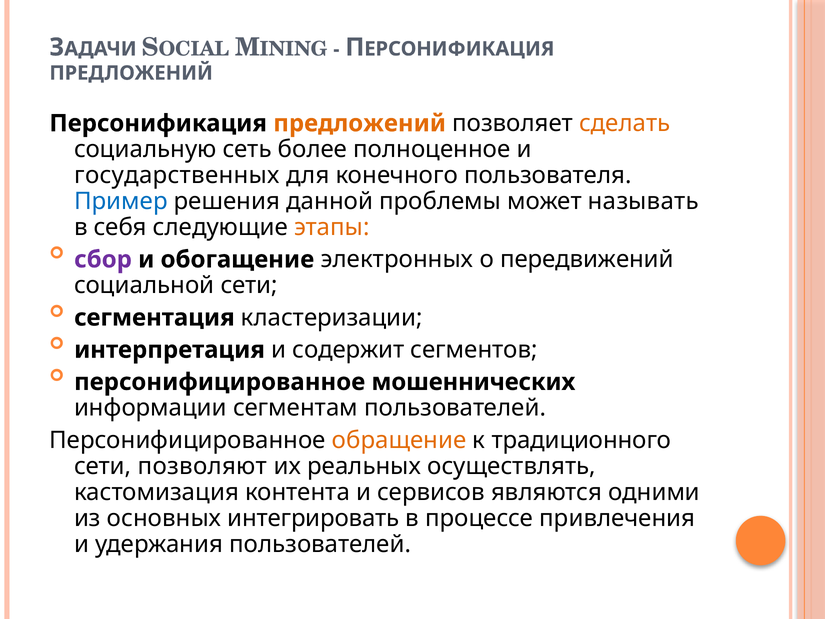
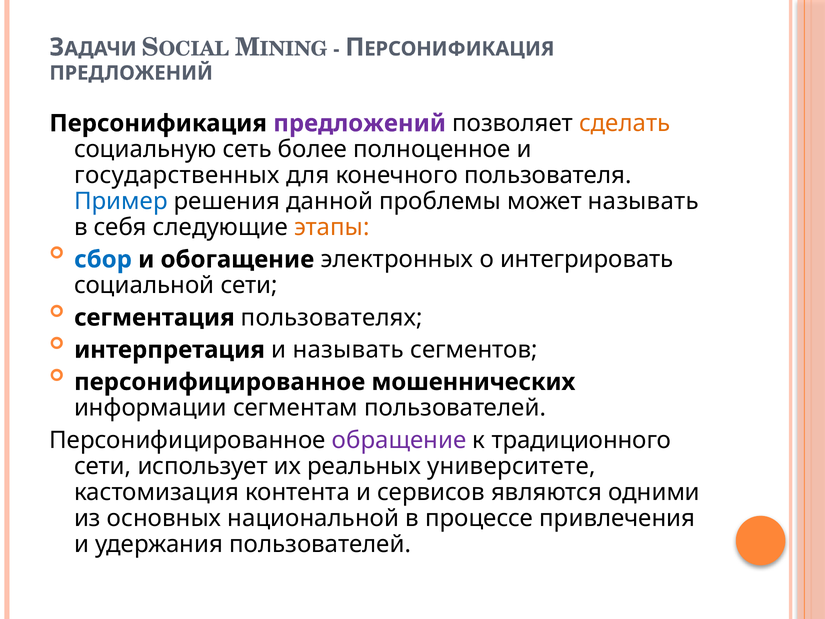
предложений at (360, 123) colour: orange -> purple
сбор colour: purple -> blue
передвижений: передвижений -> интегрировать
кластеризации: кластеризации -> пользователях
и содержит: содержит -> называть
обращение colour: orange -> purple
позволяют: позволяют -> использует
осуществлять: осуществлять -> университете
интегрировать: интегрировать -> национальной
